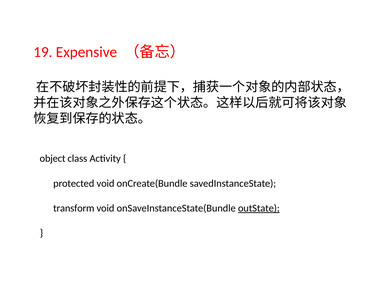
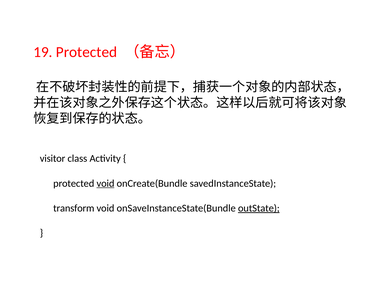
19 Expensive: Expensive -> Protected
object: object -> visitor
void at (105, 183) underline: none -> present
